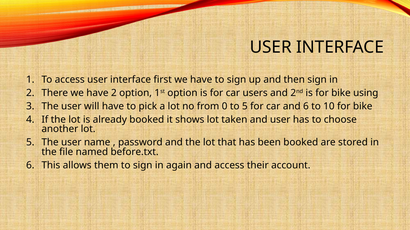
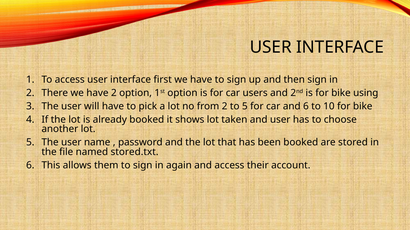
from 0: 0 -> 2
before.txt: before.txt -> stored.txt
